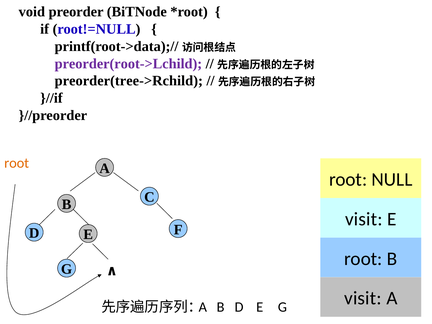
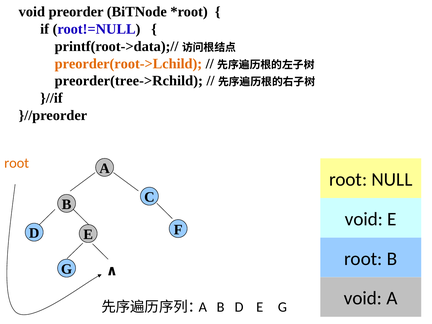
preorder(root->Lchild colour: purple -> orange
visit at (364, 219): visit -> void
visit at (363, 298): visit -> void
